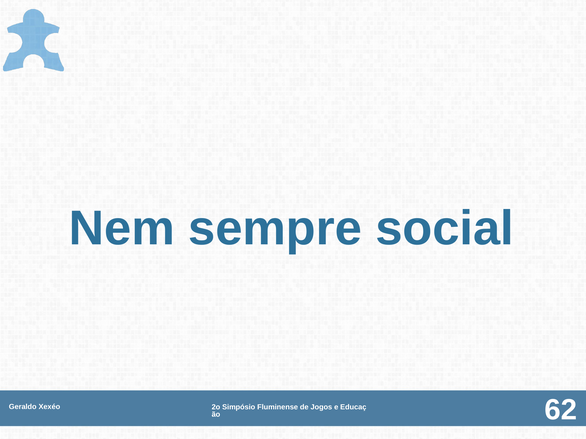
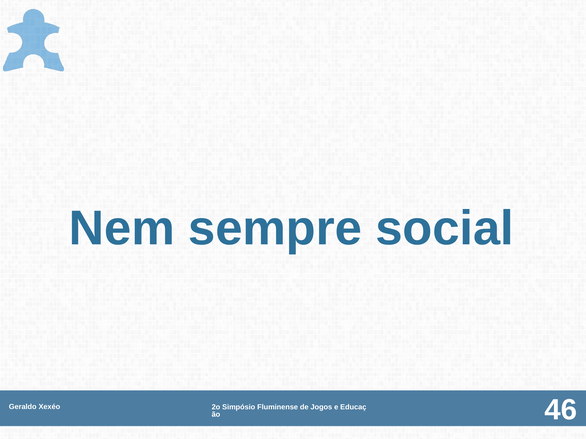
62: 62 -> 46
